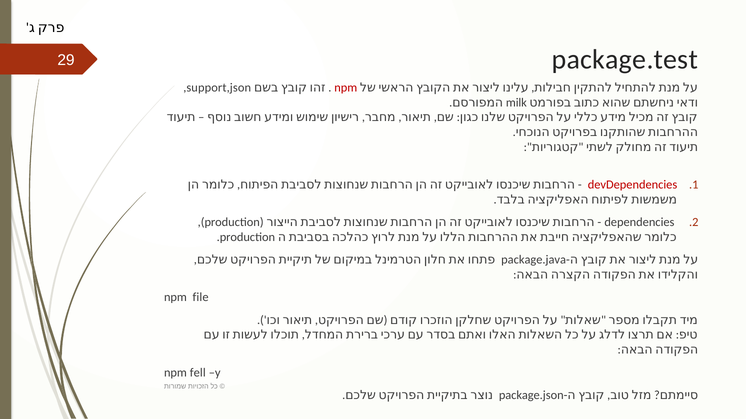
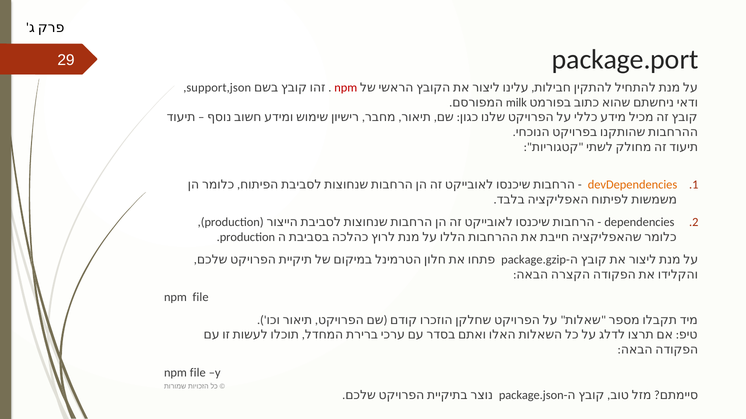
package.test: package.test -> package.port
devDependencies colour: red -> orange
package.java: package.java -> package.gzip
fell at (198, 373): fell -> file
